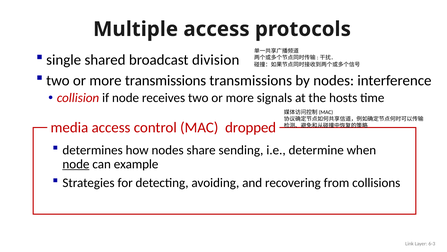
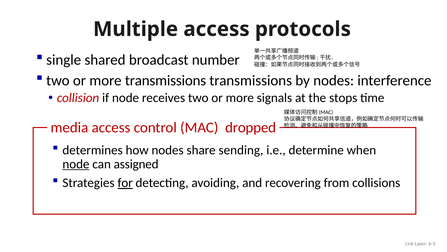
division: division -> number
hosts: hosts -> stops
example: example -> assigned
for underline: none -> present
